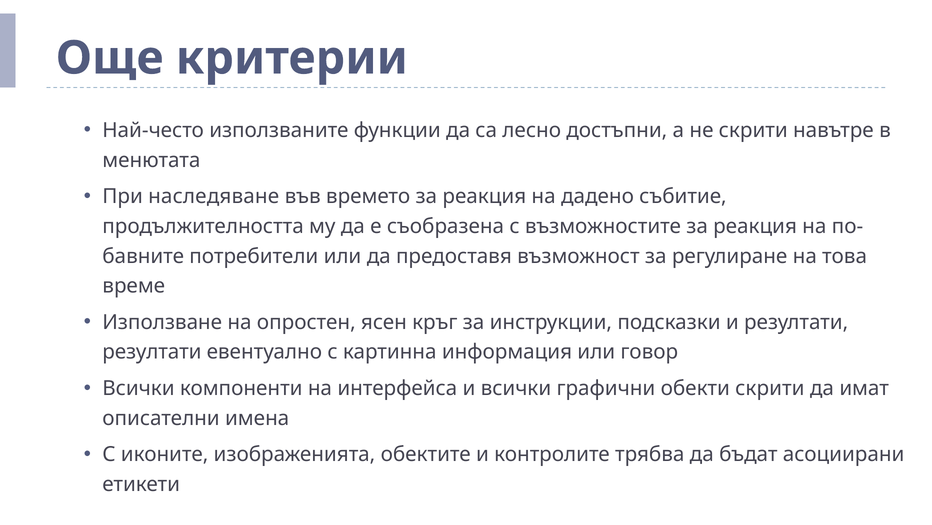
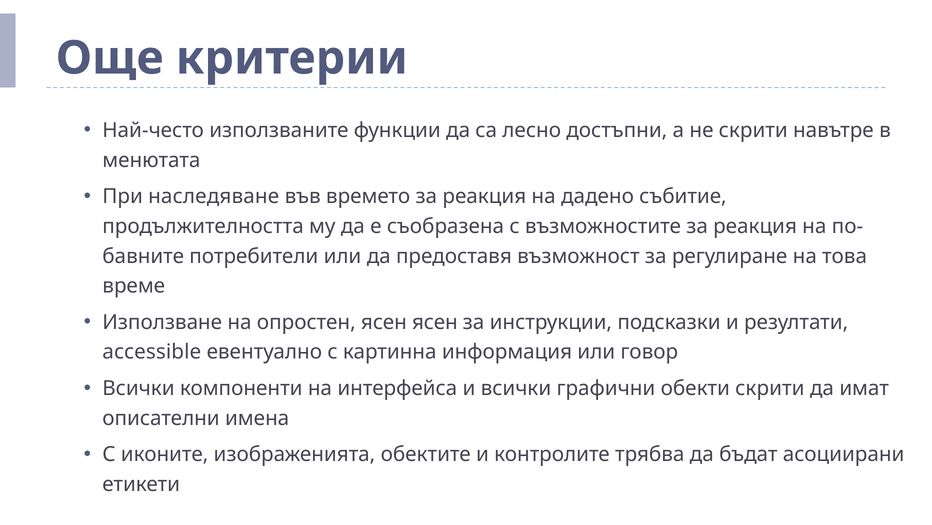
ясен кръг: кръг -> ясен
резултати at (152, 352): резултати -> accessible
